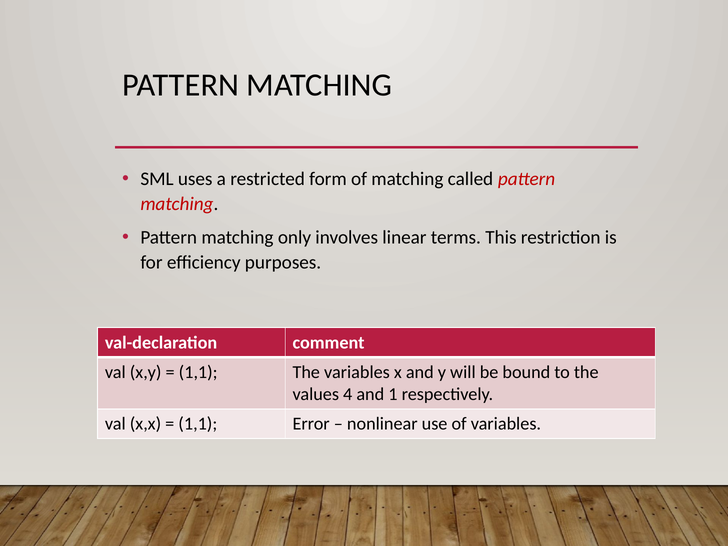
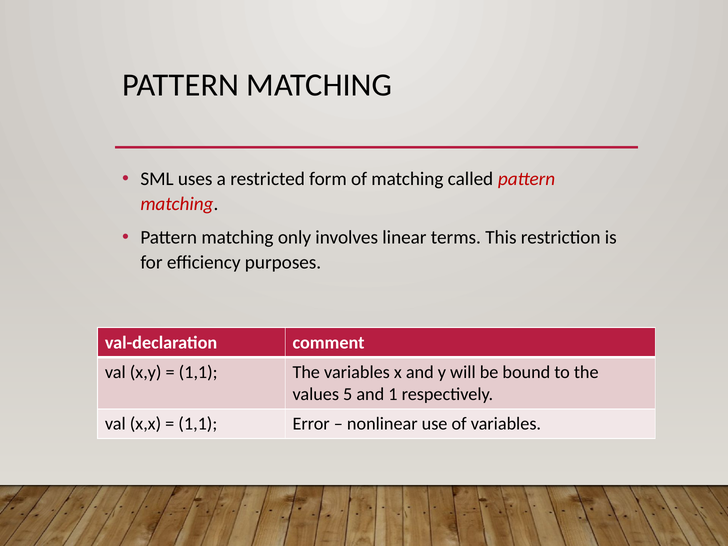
4: 4 -> 5
